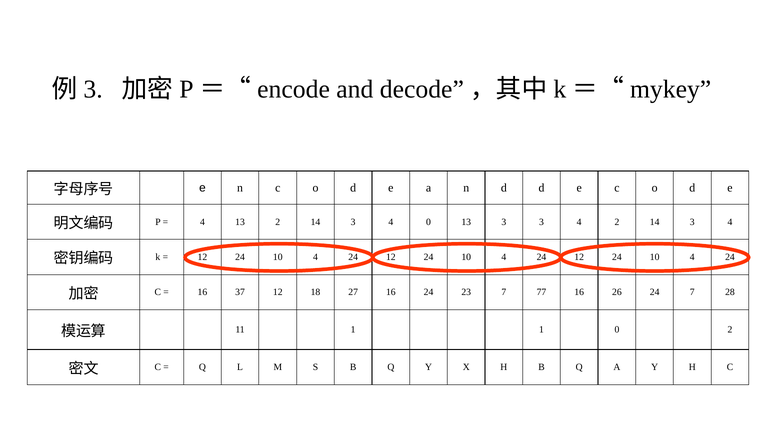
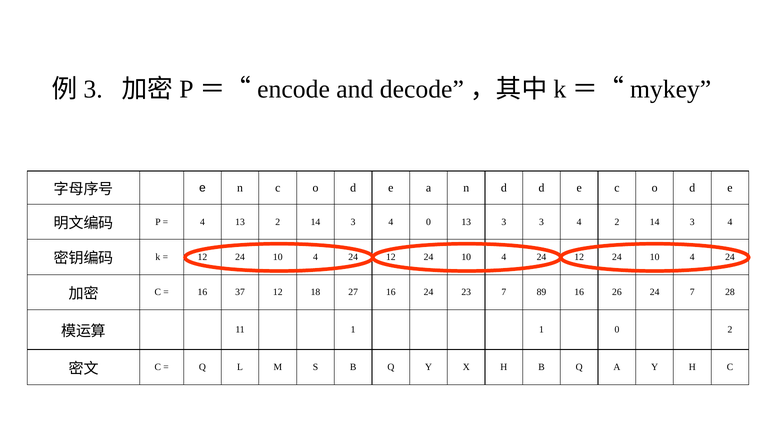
77: 77 -> 89
